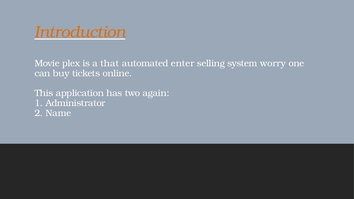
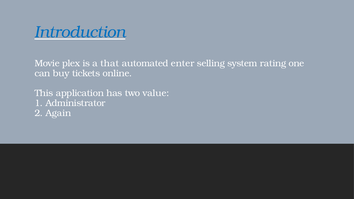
Introduction colour: orange -> blue
worry: worry -> rating
again: again -> value
Name: Name -> Again
